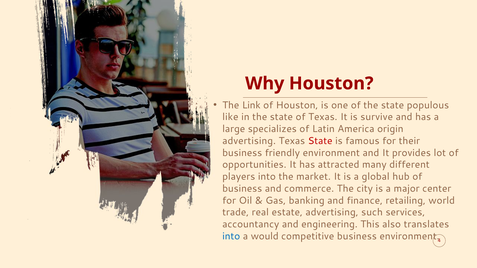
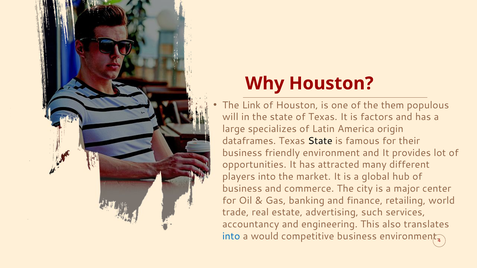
of the state: state -> them
like: like -> will
survive: survive -> factors
advertising at (249, 141): advertising -> dataframes
State at (320, 141) colour: red -> black
